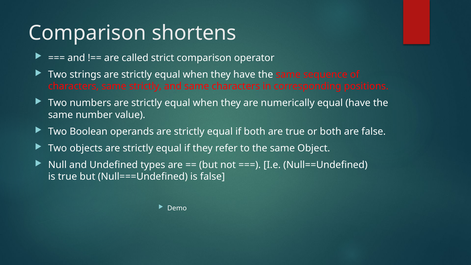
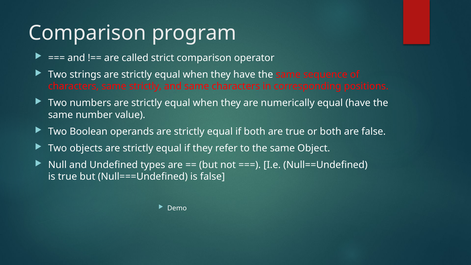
shortens: shortens -> program
